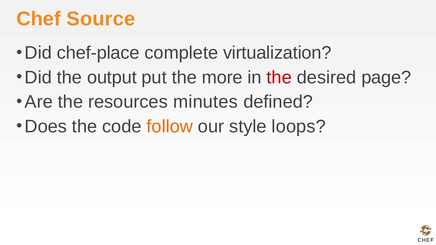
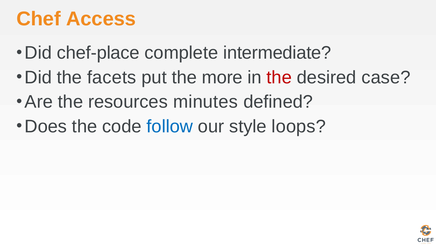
Source: Source -> Access
virtualization: virtualization -> intermediate
output: output -> facets
page: page -> case
follow colour: orange -> blue
